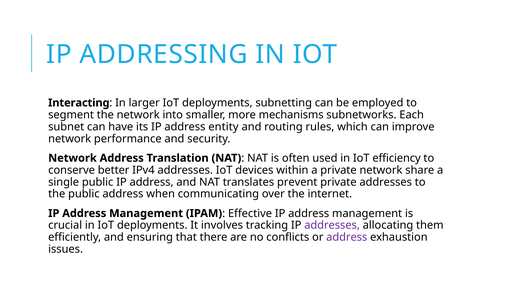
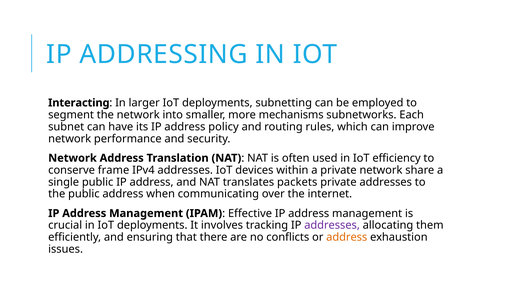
entity: entity -> policy
better: better -> frame
prevent: prevent -> packets
address at (347, 237) colour: purple -> orange
